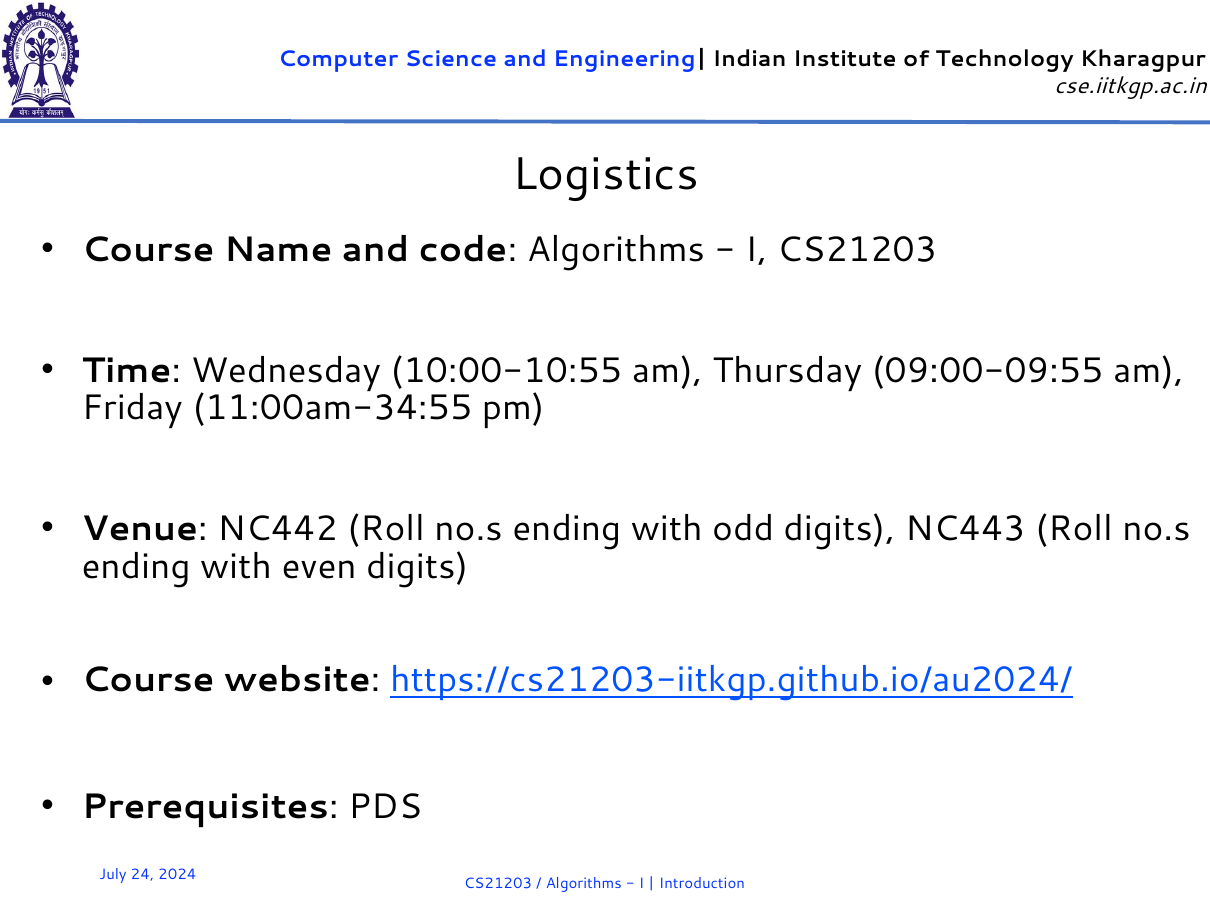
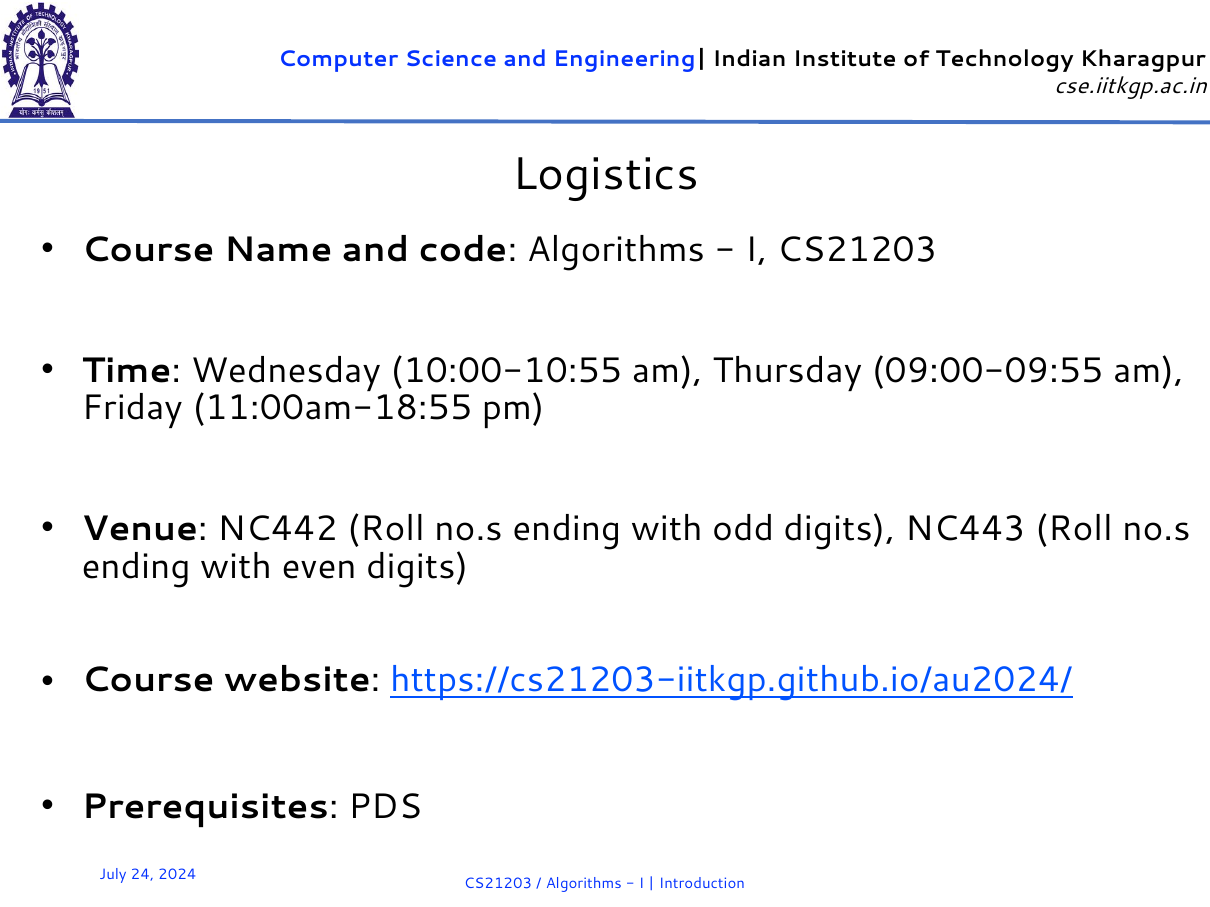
11:00am-34:55: 11:00am-34:55 -> 11:00am-18:55
